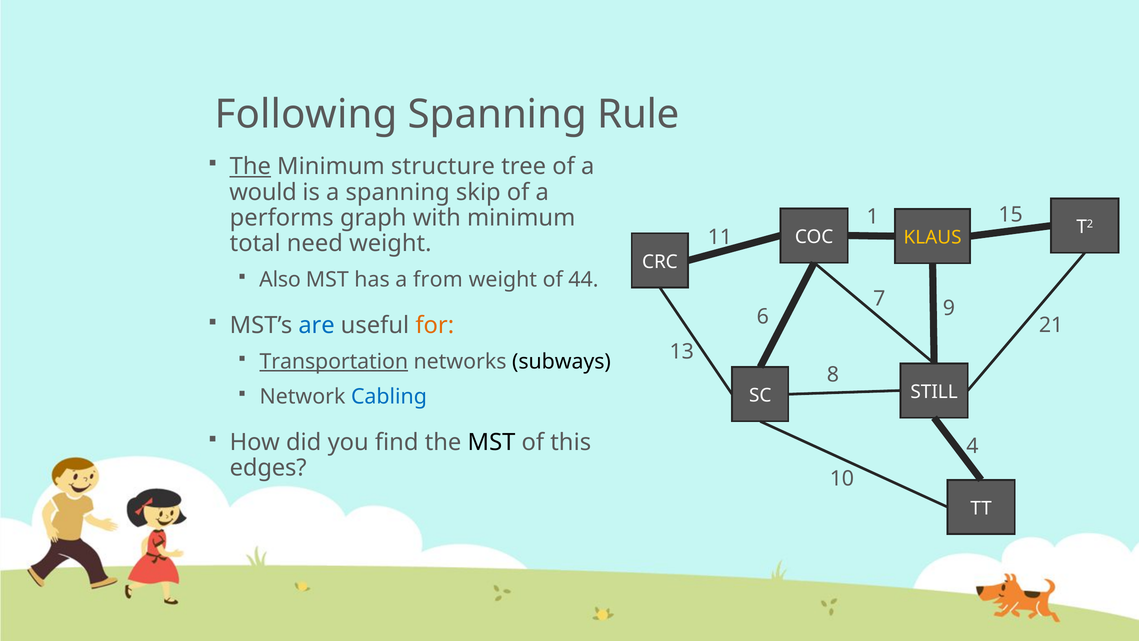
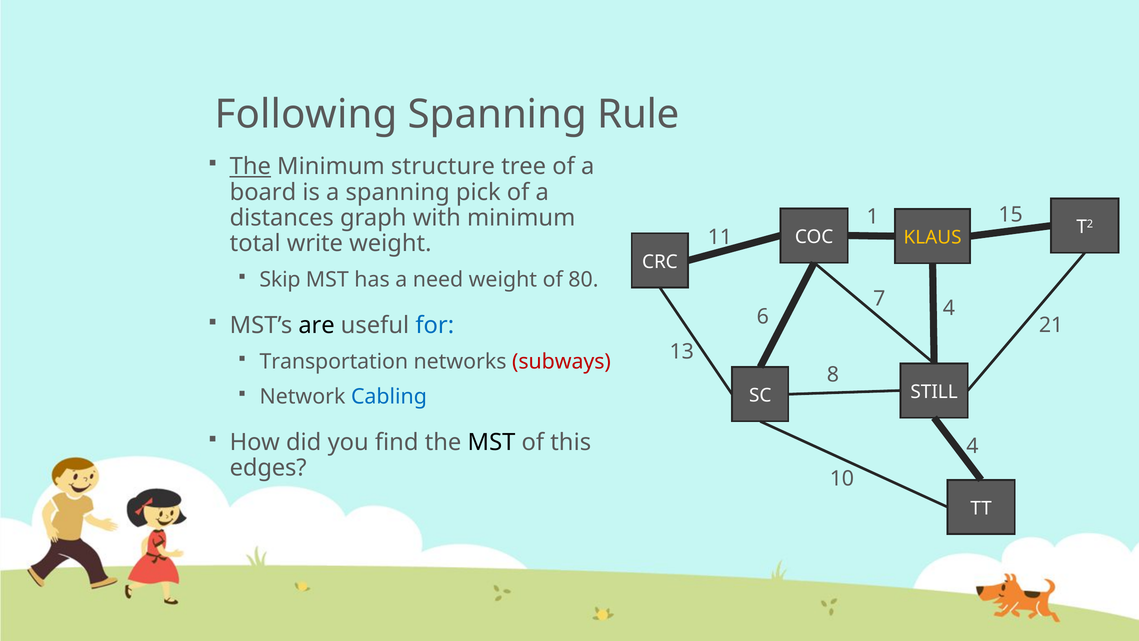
would: would -> board
skip: skip -> pick
performs: performs -> distances
need: need -> write
Also: Also -> Skip
from: from -> need
44: 44 -> 80
6 9: 9 -> 4
are colour: blue -> black
for colour: orange -> blue
Transportation underline: present -> none
subways colour: black -> red
